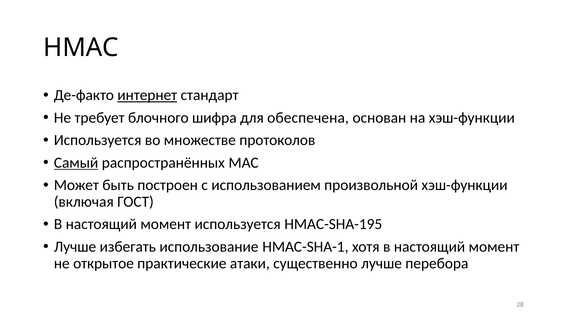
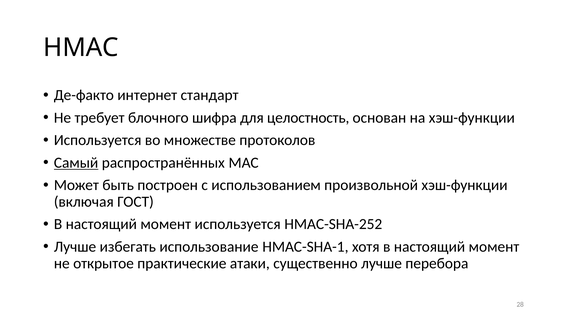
интернет underline: present -> none
обеспечена: обеспечена -> целостность
HMAC-SHA-195: HMAC-SHA-195 -> HMAC-SHA-252
